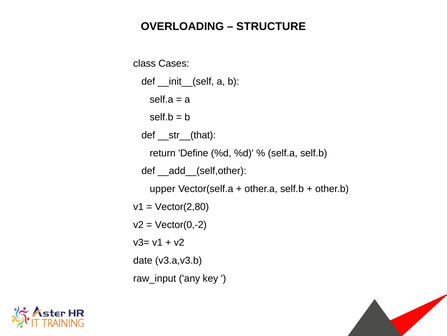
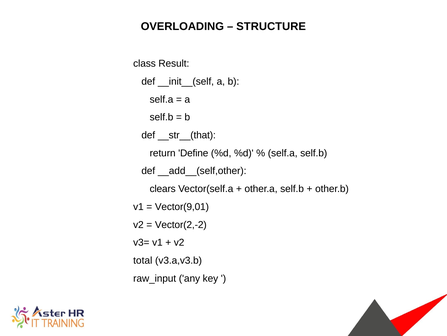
Cases: Cases -> Result
upper: upper -> clears
Vector(2,80: Vector(2,80 -> Vector(9,01
Vector(0,-2: Vector(0,-2 -> Vector(2,-2
date: date -> total
